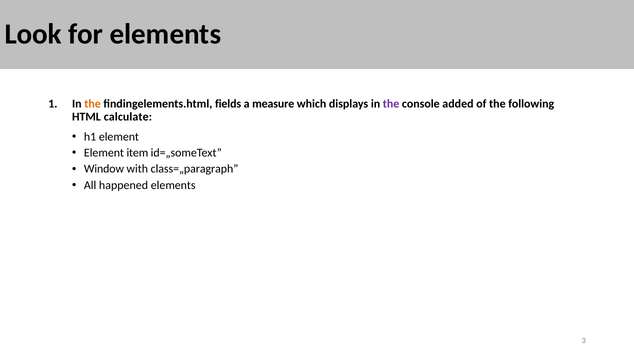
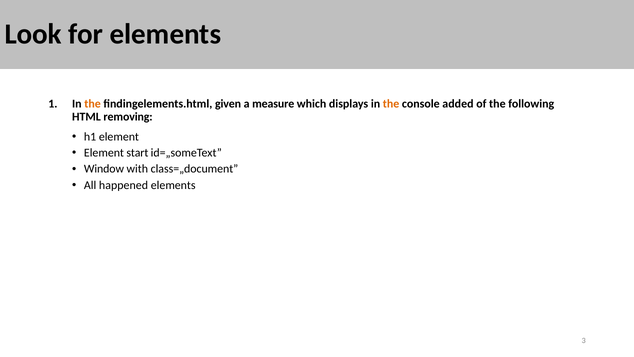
fields: fields -> given
the at (391, 104) colour: purple -> orange
calculate: calculate -> removing
item: item -> start
class=„paragraph: class=„paragraph -> class=„document
